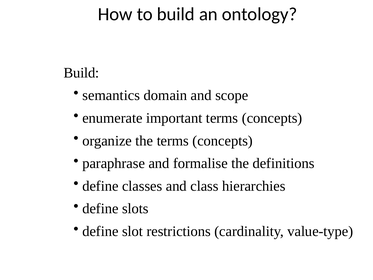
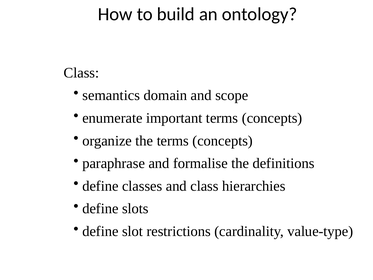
Build at (81, 73): Build -> Class
